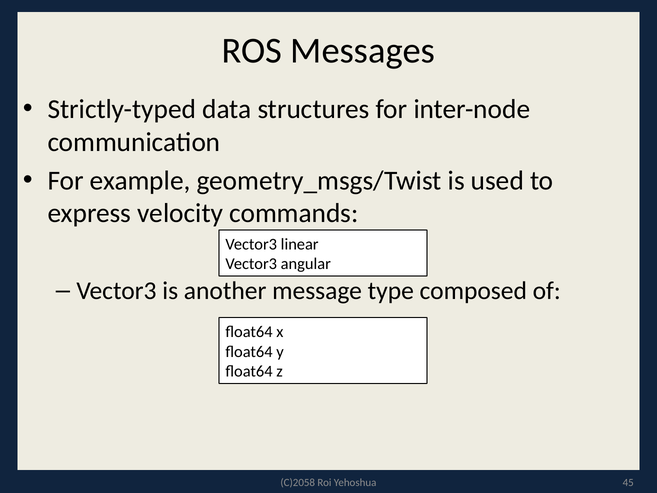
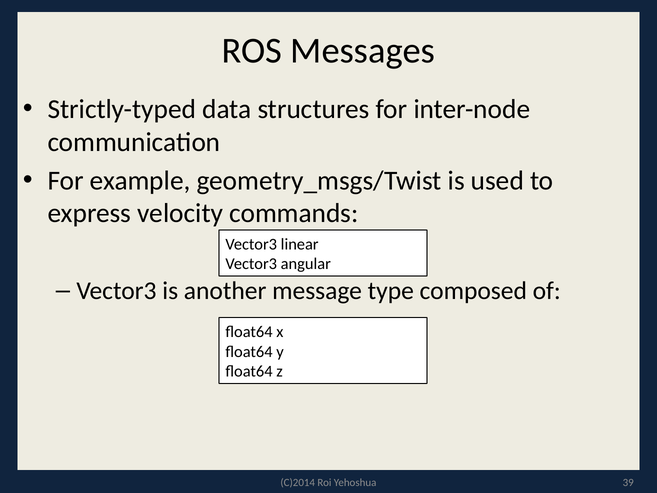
C)2058: C)2058 -> C)2014
45: 45 -> 39
